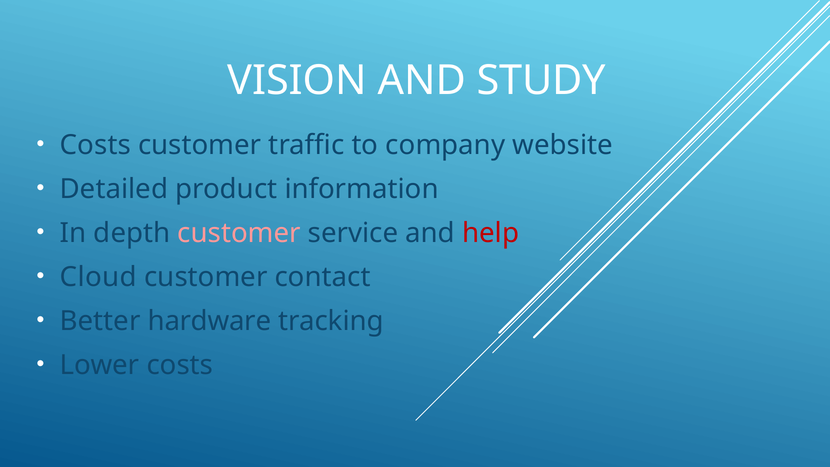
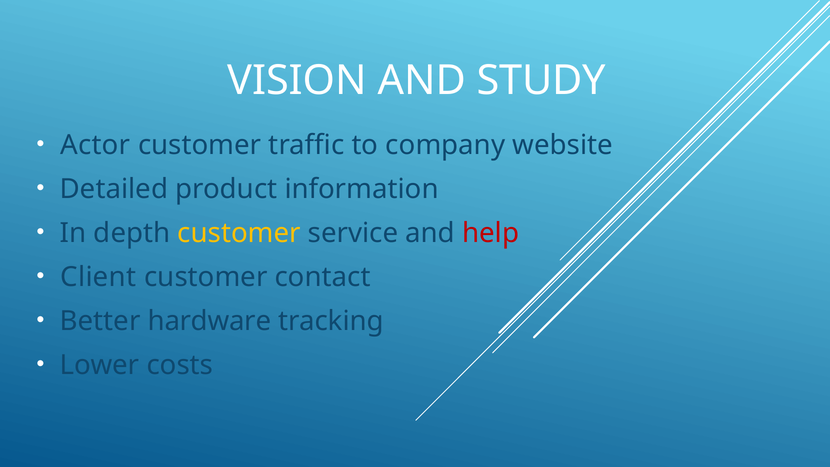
Costs at (95, 145): Costs -> Actor
customer at (239, 233) colour: pink -> yellow
Cloud: Cloud -> Client
